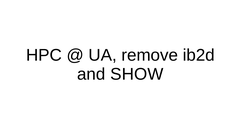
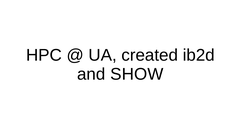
remove: remove -> created
